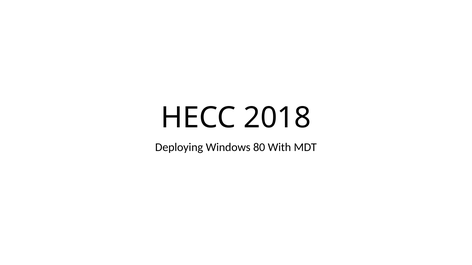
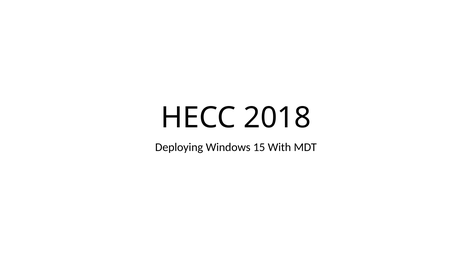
80: 80 -> 15
